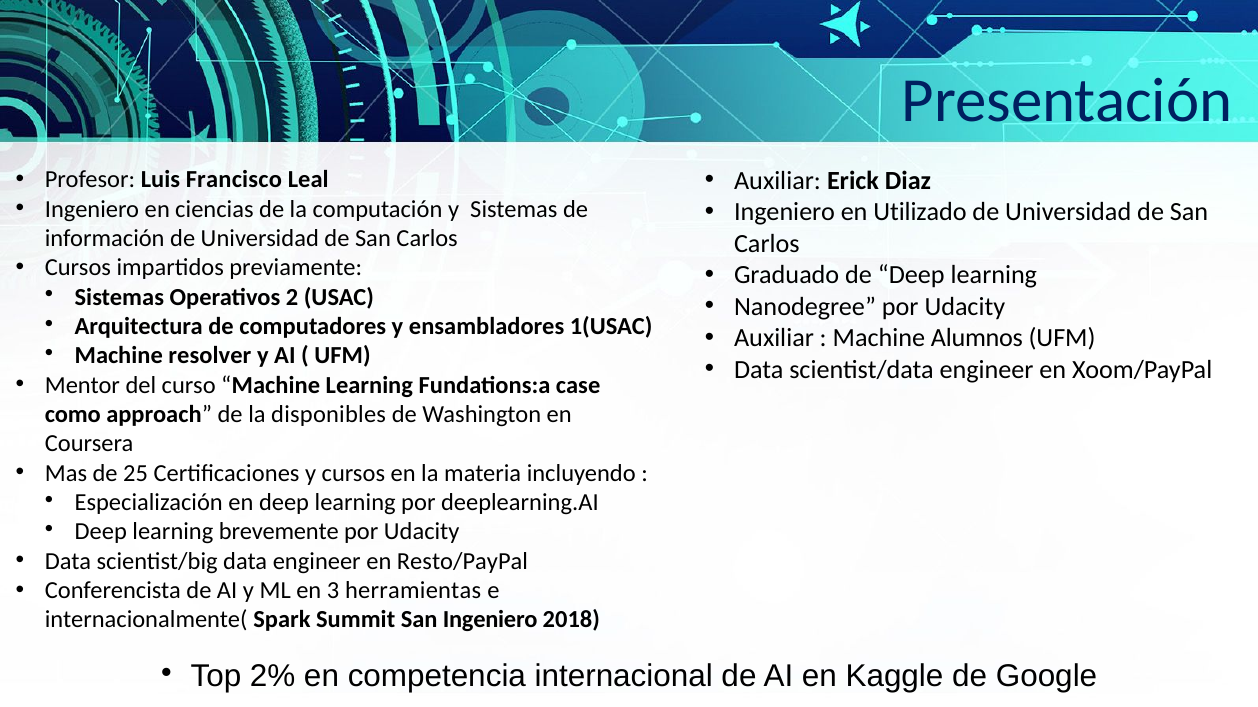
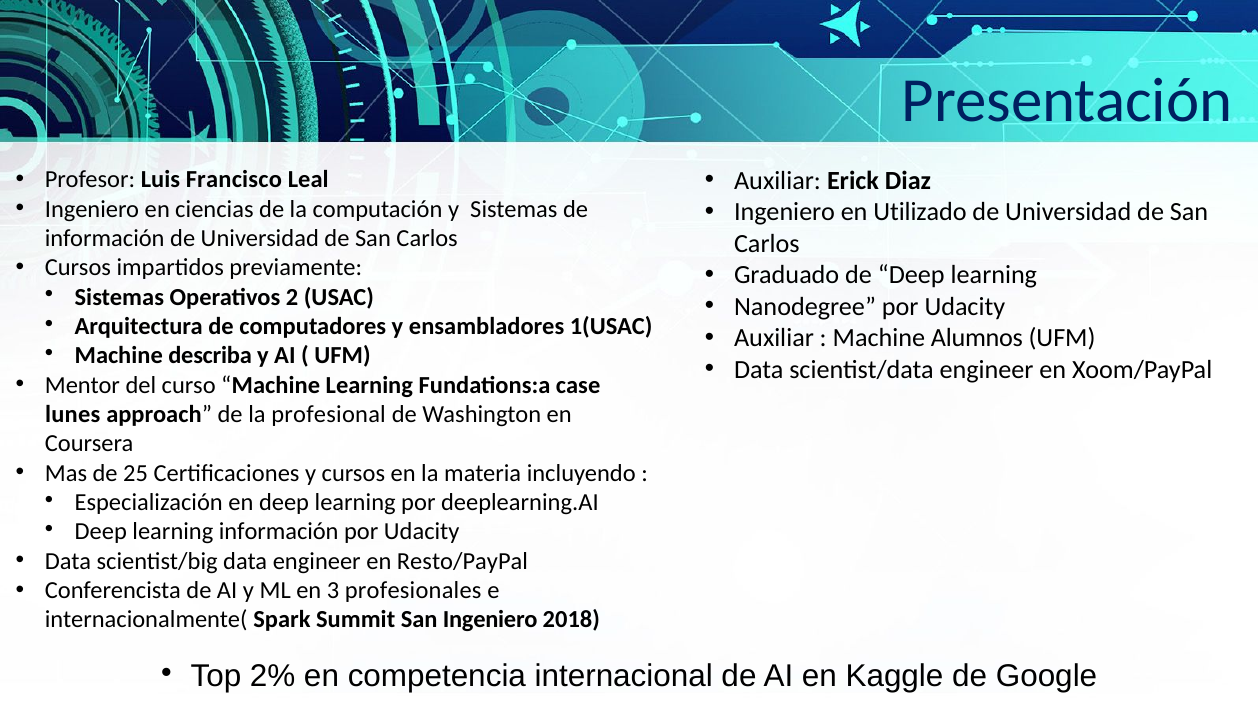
resolver: resolver -> describa
como: como -> lunes
disponibles: disponibles -> profesional
learning brevemente: brevemente -> información
herramientas: herramientas -> profesionales
